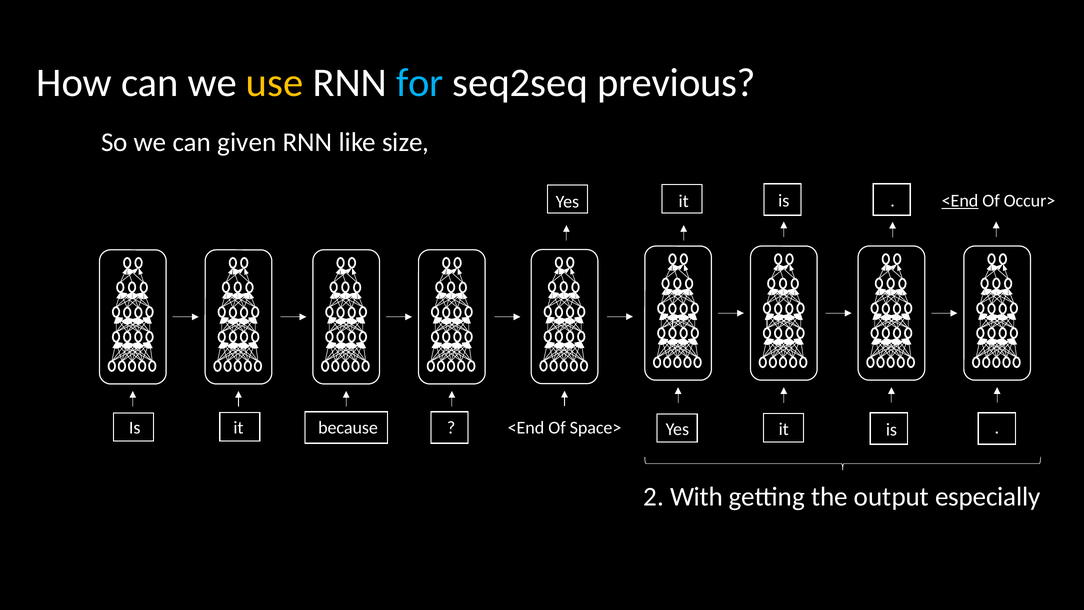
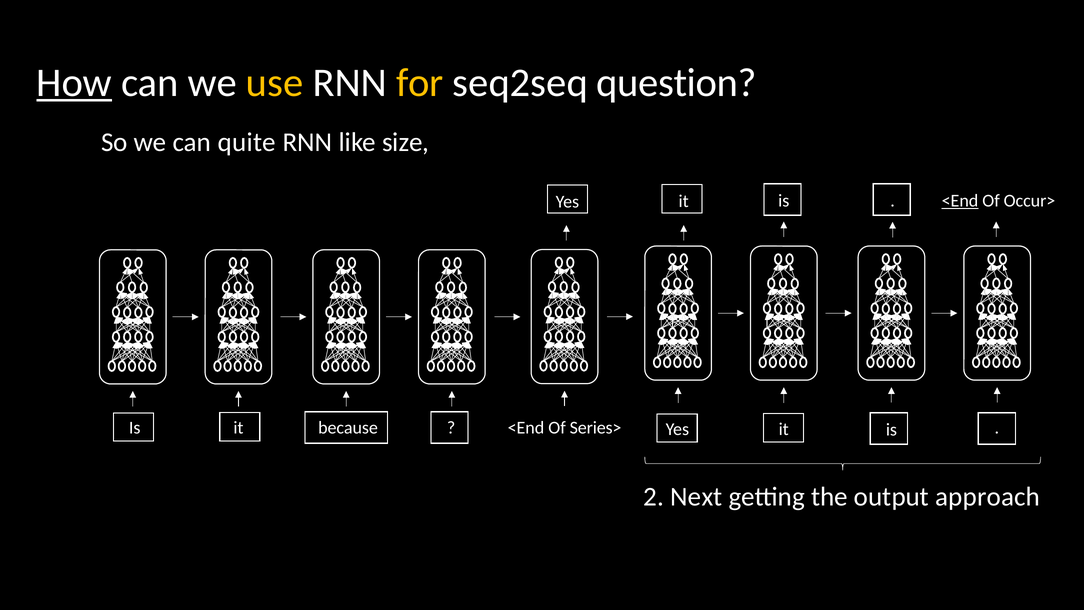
How underline: none -> present
for colour: light blue -> yellow
previous: previous -> question
given: given -> quite
Space>: Space> -> Series>
With: With -> Next
especially: especially -> approach
